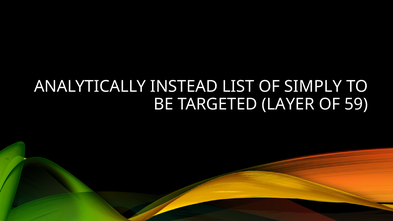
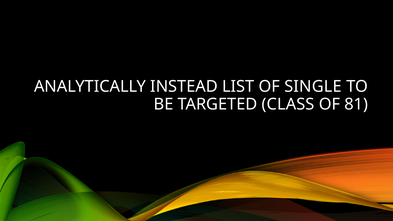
SIMPLY: SIMPLY -> SINGLE
LAYER: LAYER -> CLASS
59: 59 -> 81
